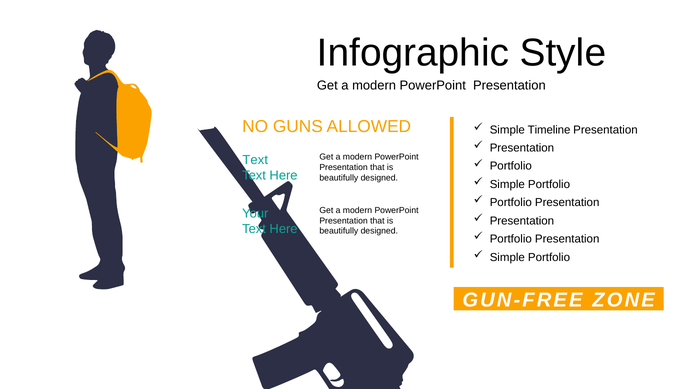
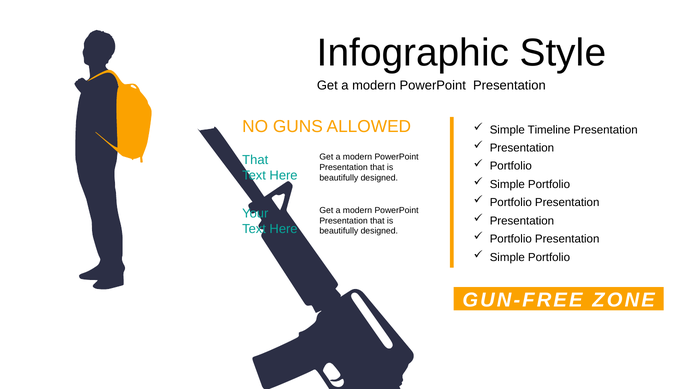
Text at (255, 160): Text -> That
